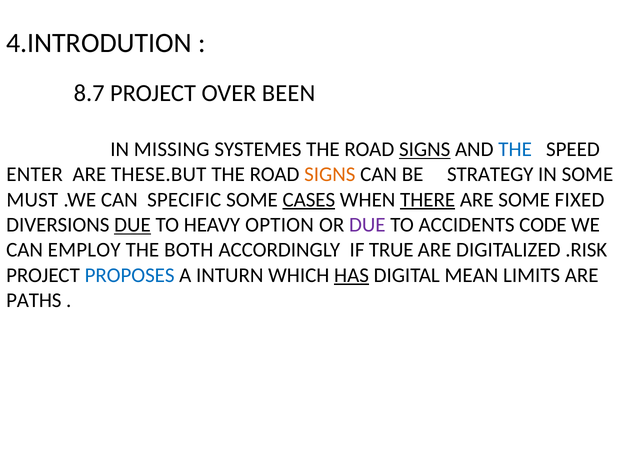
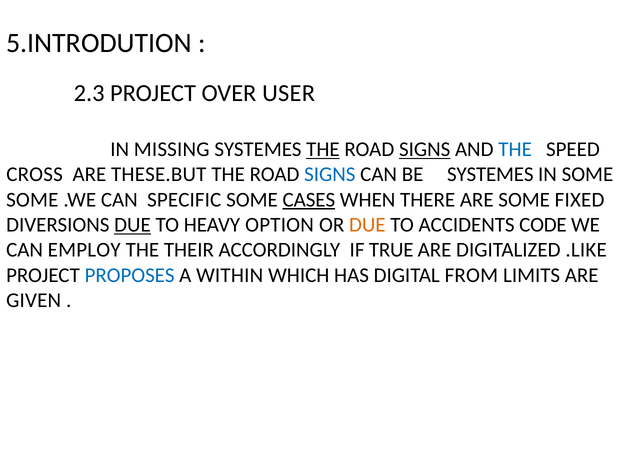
4.INTRODUTION: 4.INTRODUTION -> 5.INTRODUTION
8.7: 8.7 -> 2.3
BEEN: BEEN -> USER
THE at (323, 149) underline: none -> present
ENTER: ENTER -> CROSS
SIGNS at (330, 174) colour: orange -> blue
BE STRATEGY: STRATEGY -> SYSTEMES
MUST at (32, 200): MUST -> SOME
THERE underline: present -> none
DUE at (367, 225) colour: purple -> orange
BOTH: BOTH -> THEIR
.RISK: .RISK -> .LIKE
INTURN: INTURN -> WITHIN
HAS underline: present -> none
MEAN: MEAN -> FROM
PATHS: PATHS -> GIVEN
